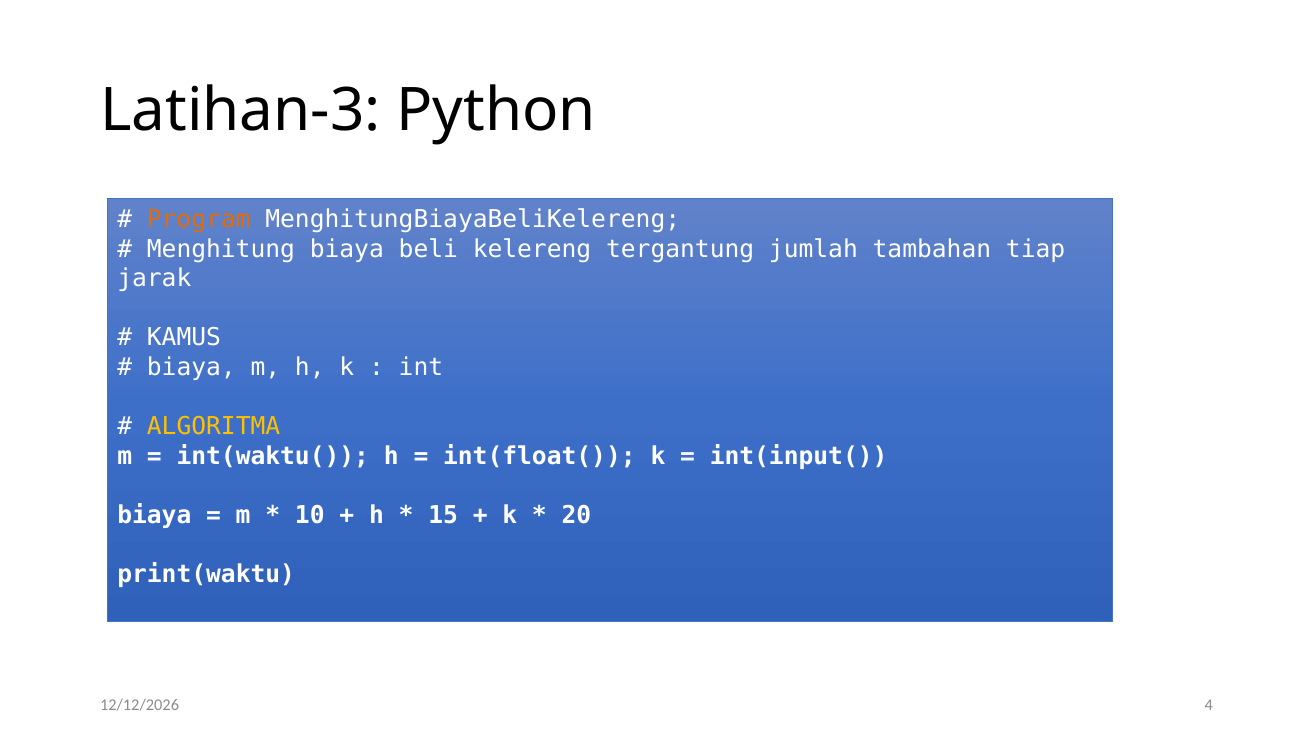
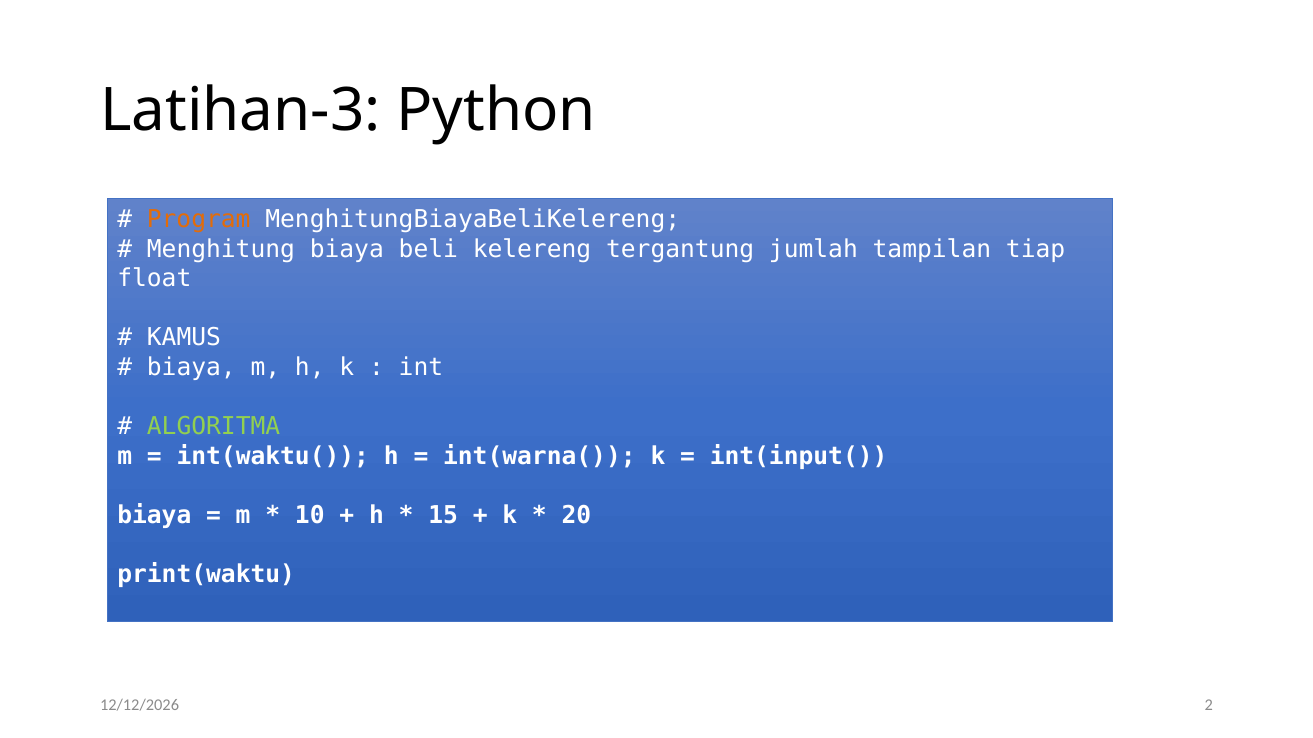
tambahan: tambahan -> tampilan
jarak: jarak -> float
ALGORITMA colour: yellow -> light green
int(float(: int(float( -> int(warna(
4: 4 -> 2
